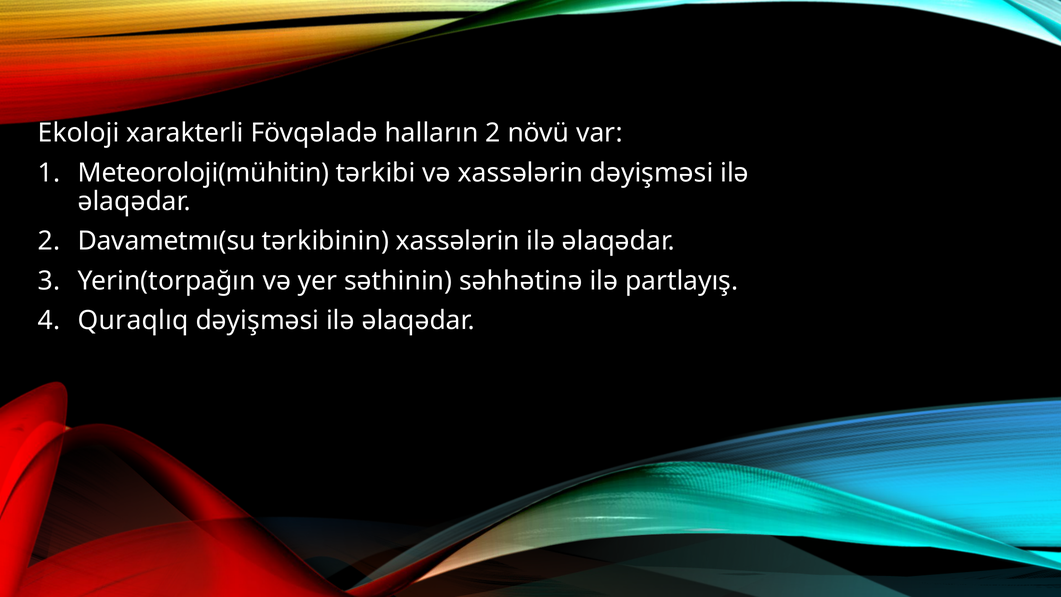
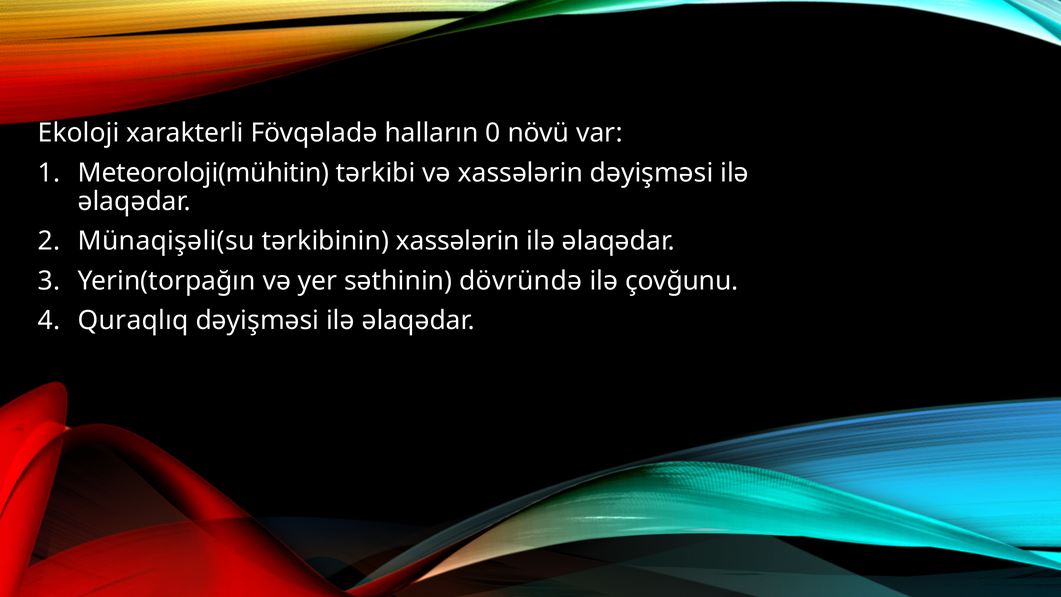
halların 2: 2 -> 0
Davametmı(su: Davametmı(su -> Münaqişəli(su
səhhətinə: səhhətinə -> dövründə
partlayış: partlayış -> çovğunu
